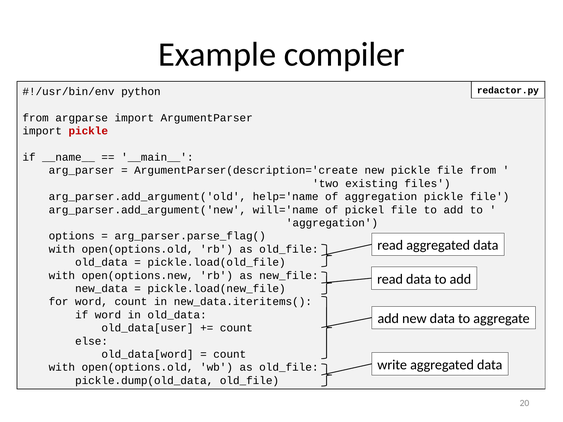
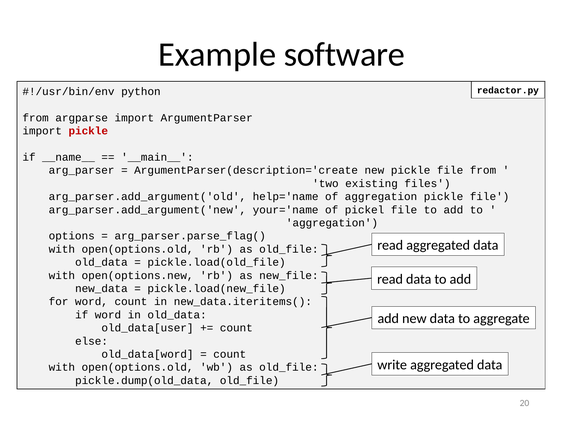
compiler: compiler -> software
will='name: will='name -> your='name
